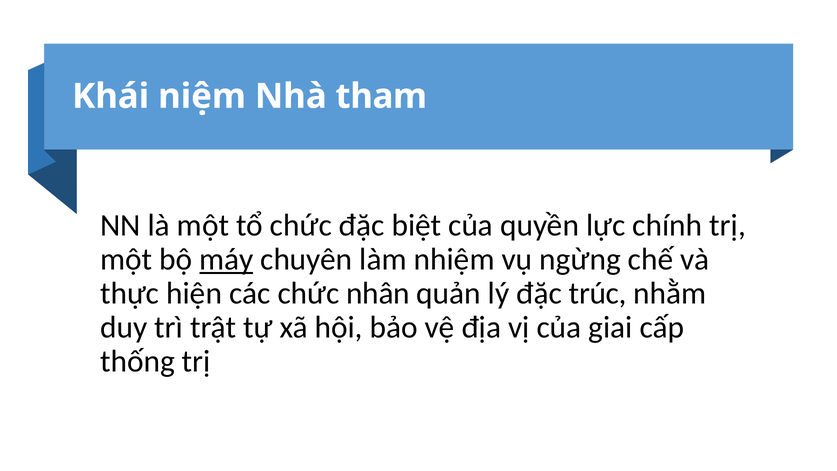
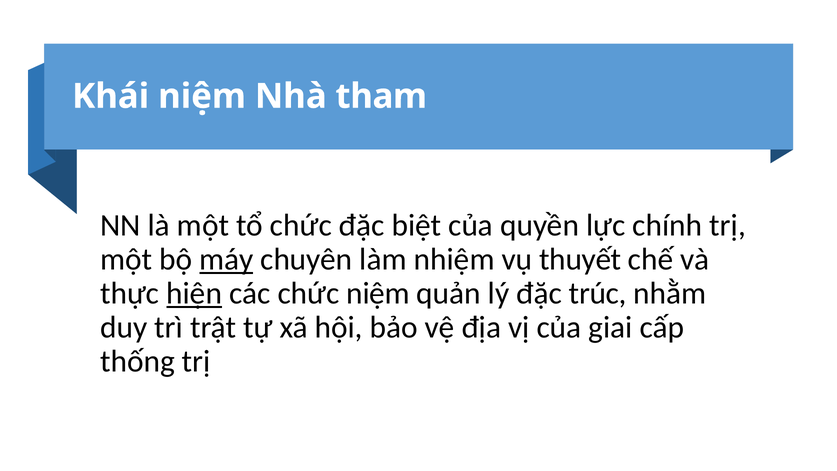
ngừng: ngừng -> thuyết
hiện underline: none -> present
chức nhân: nhân -> niệm
